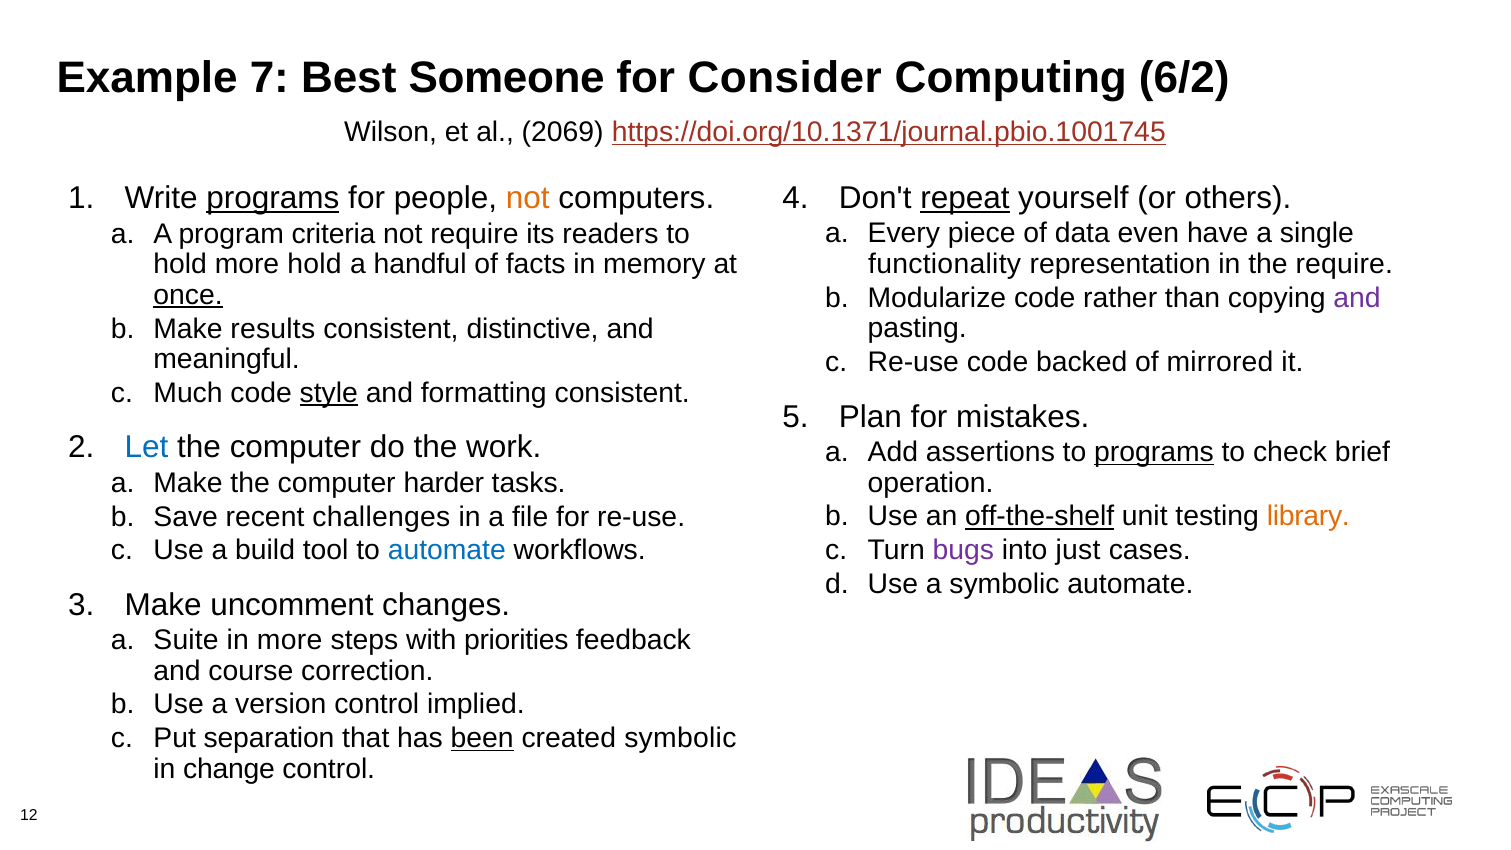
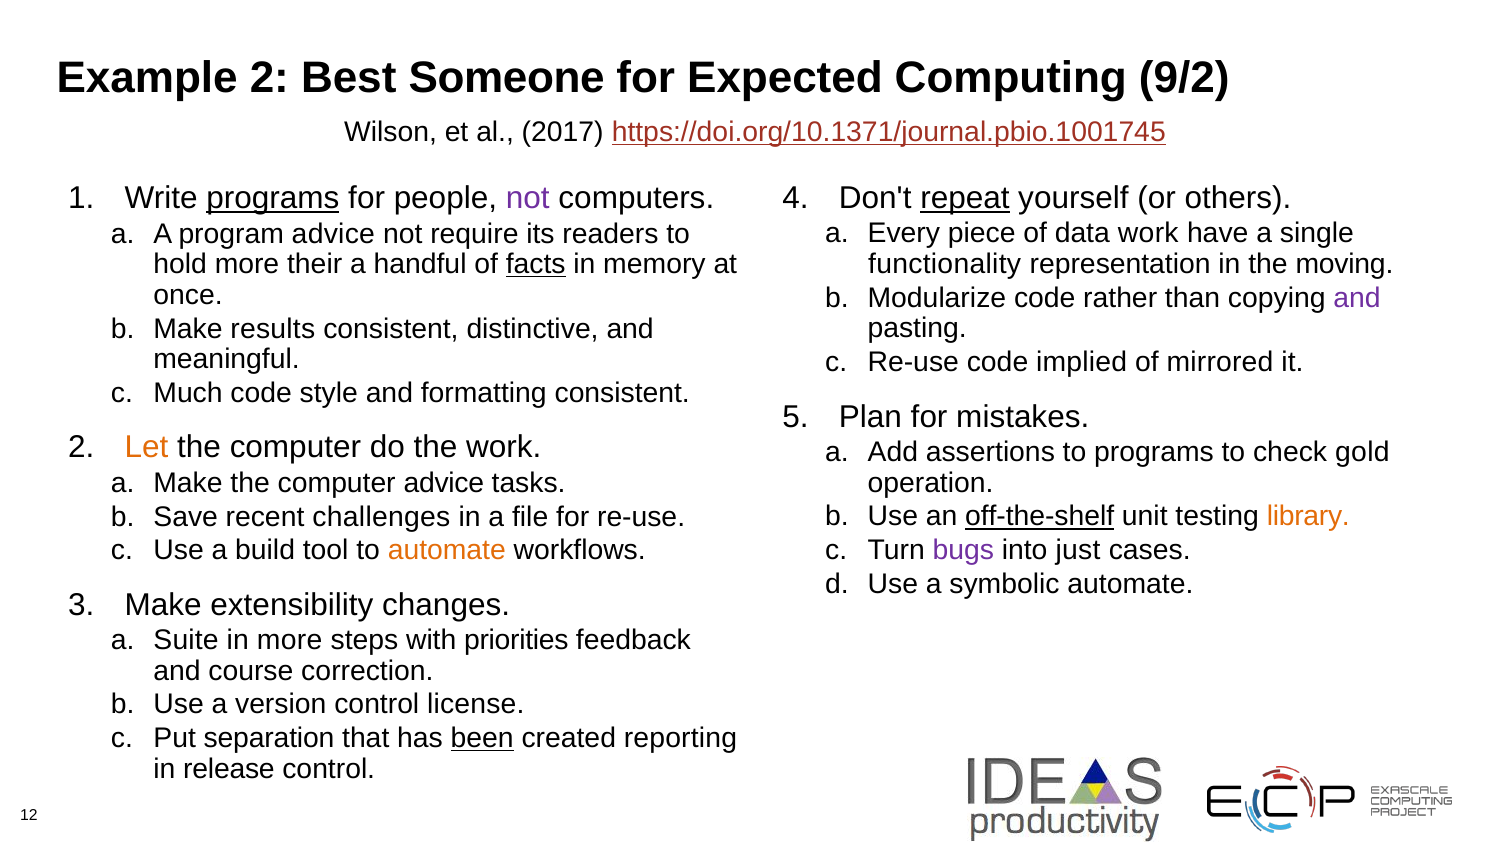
Example 7: 7 -> 2
Consider: Consider -> Expected
6/2: 6/2 -> 9/2
2069: 2069 -> 2017
not at (528, 198) colour: orange -> purple
data even: even -> work
program criteria: criteria -> advice
more hold: hold -> their
facts underline: none -> present
the require: require -> moving
once underline: present -> none
backed: backed -> implied
style underline: present -> none
Let colour: blue -> orange
programs at (1154, 452) underline: present -> none
brief: brief -> gold
computer harder: harder -> advice
automate at (447, 551) colour: blue -> orange
uncomment: uncomment -> extensibility
implied: implied -> license
created symbolic: symbolic -> reporting
change: change -> release
